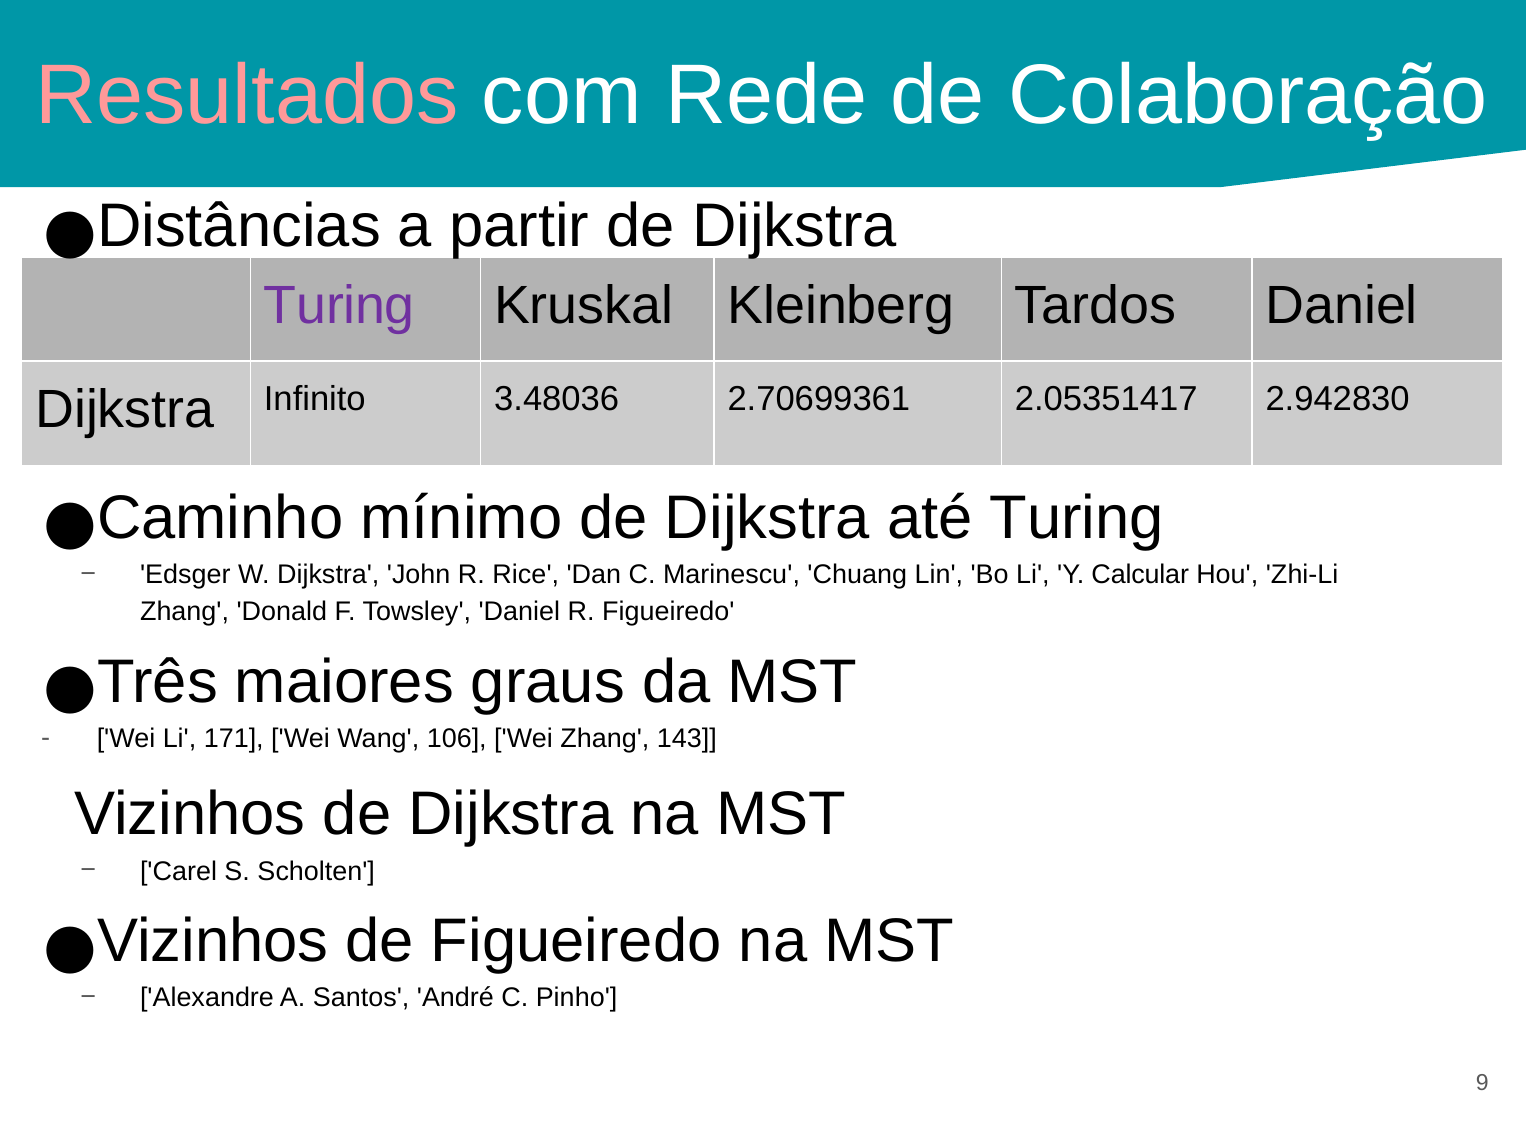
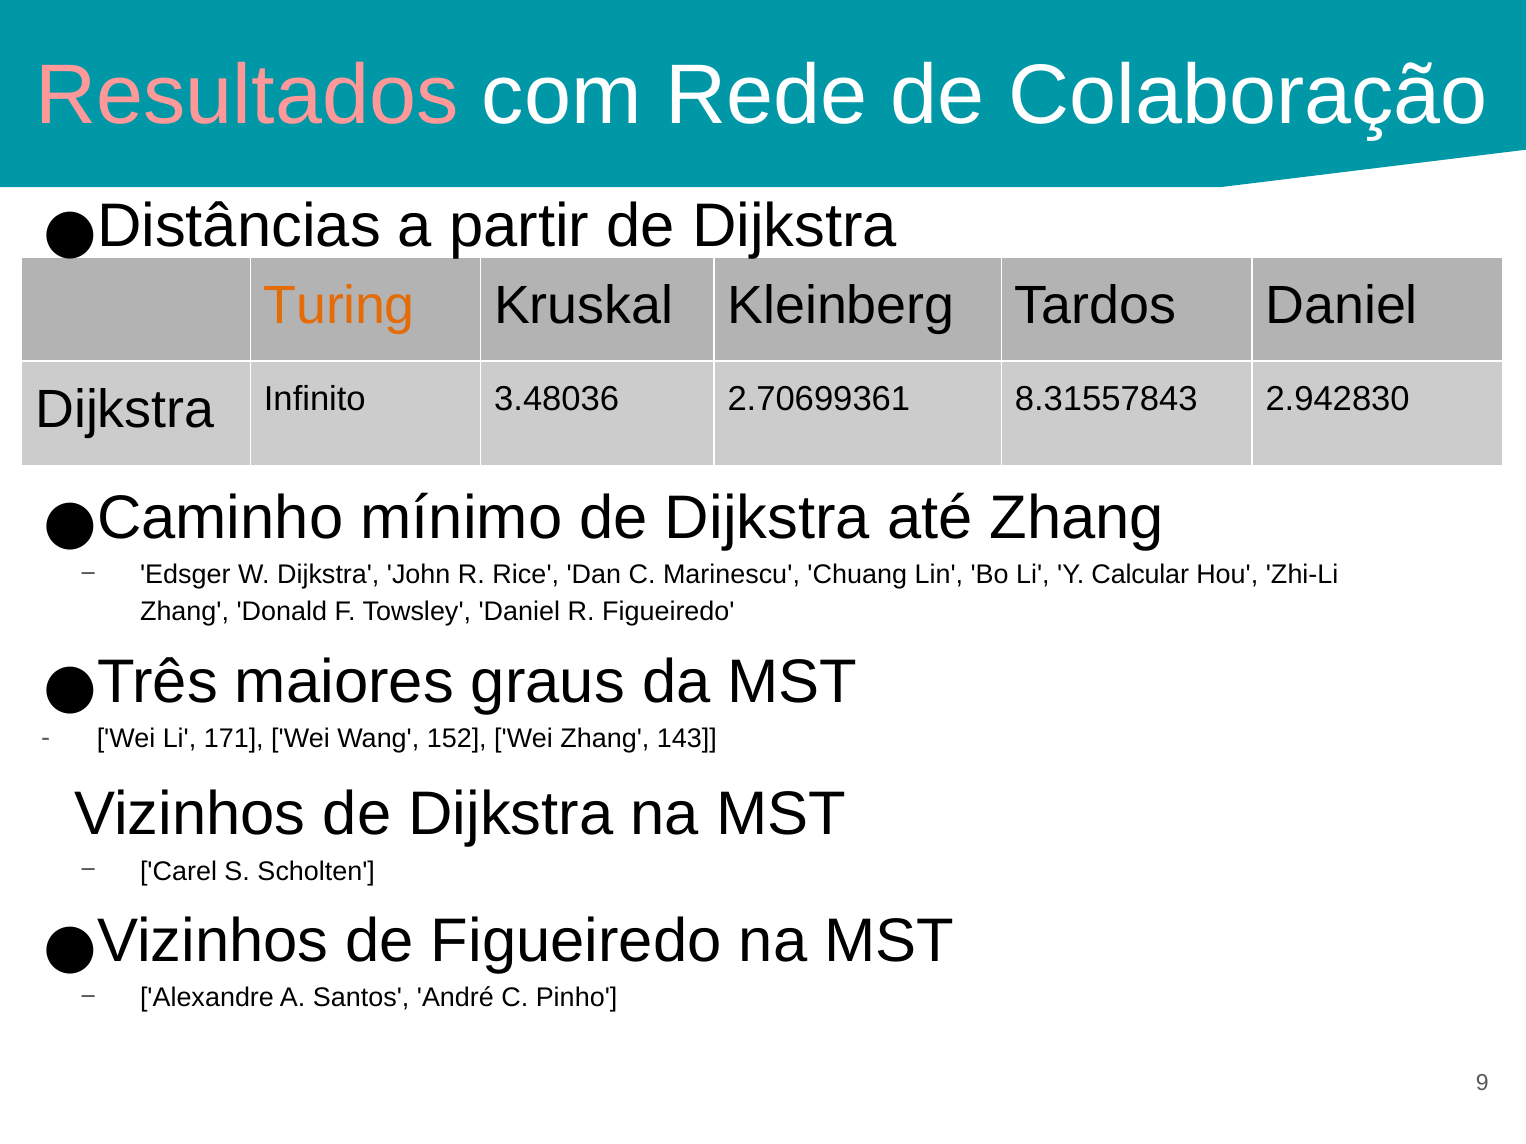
Turing at (339, 306) colour: purple -> orange
2.05351417: 2.05351417 -> 8.31557843
até Turing: Turing -> Zhang
106: 106 -> 152
